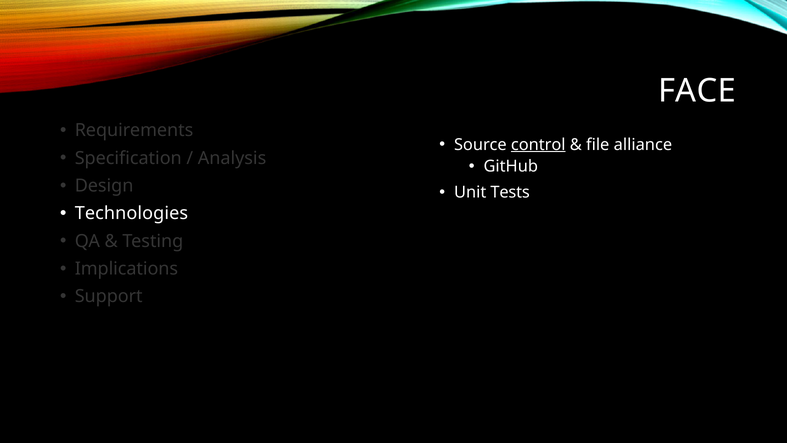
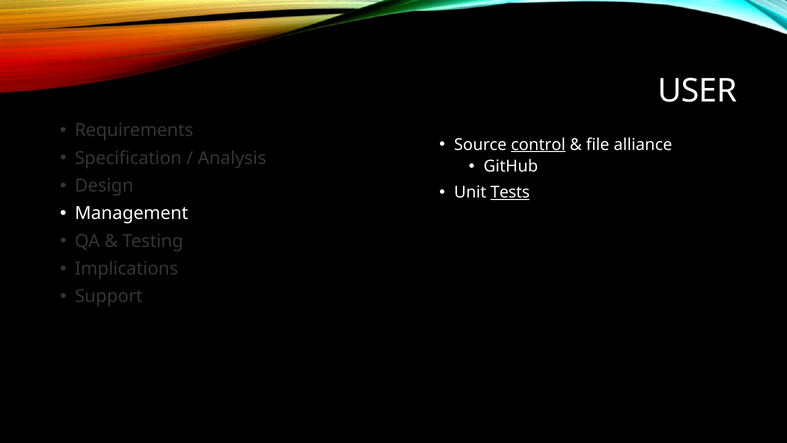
FACE: FACE -> USER
Tests underline: none -> present
Technologies: Technologies -> Management
